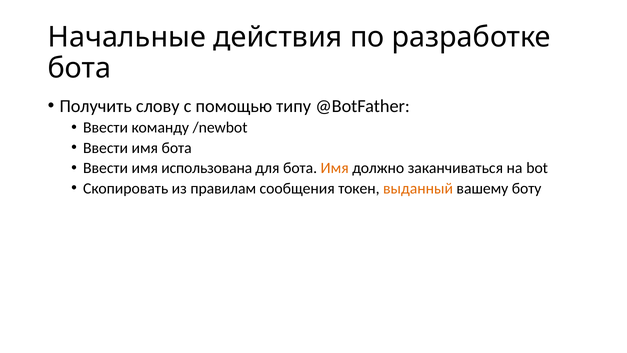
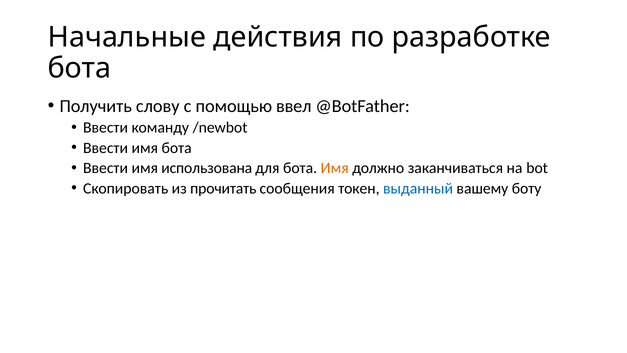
типу: типу -> ввел
правилам: правилам -> прочитать
выданный colour: orange -> blue
